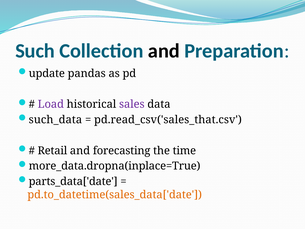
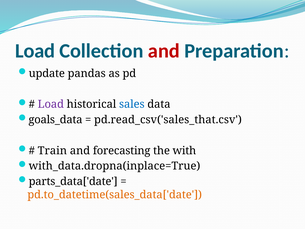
Such at (35, 51): Such -> Load
and at (164, 51) colour: black -> red
sales colour: purple -> blue
such_data: such_data -> goals_data
Retail: Retail -> Train
time: time -> with
more_data.dropna(inplace=True: more_data.dropna(inplace=True -> with_data.dropna(inplace=True
